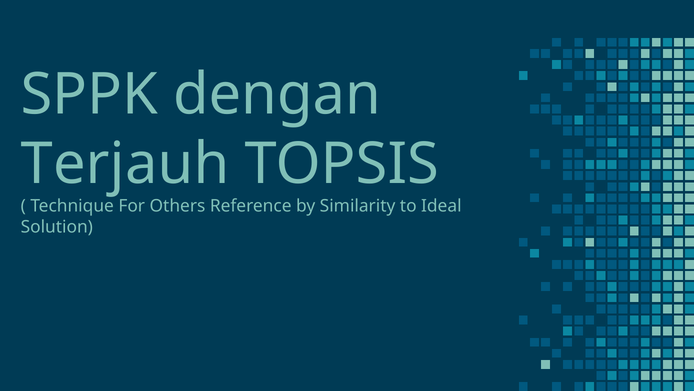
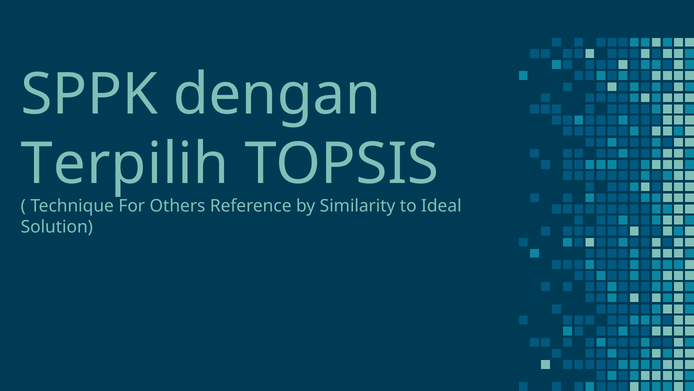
Terjauh: Terjauh -> Terpilih
